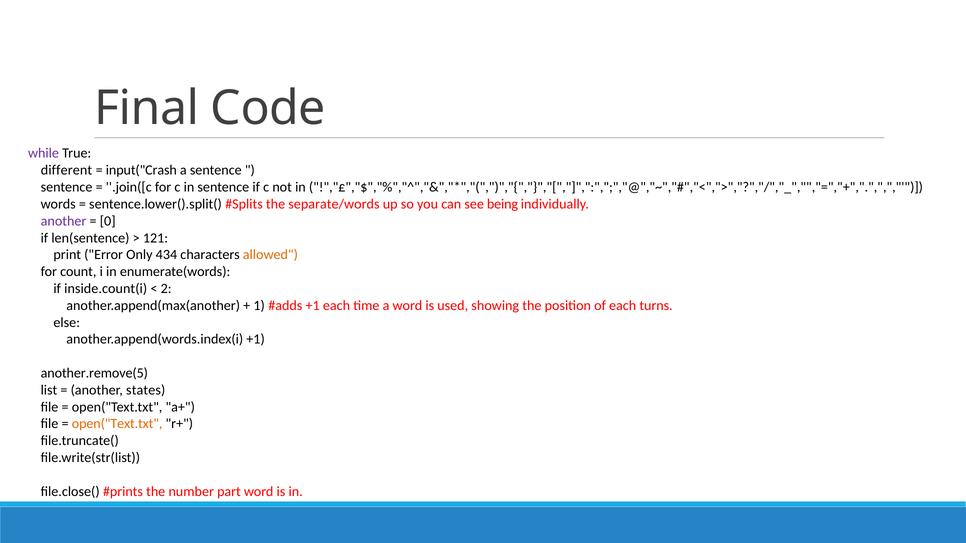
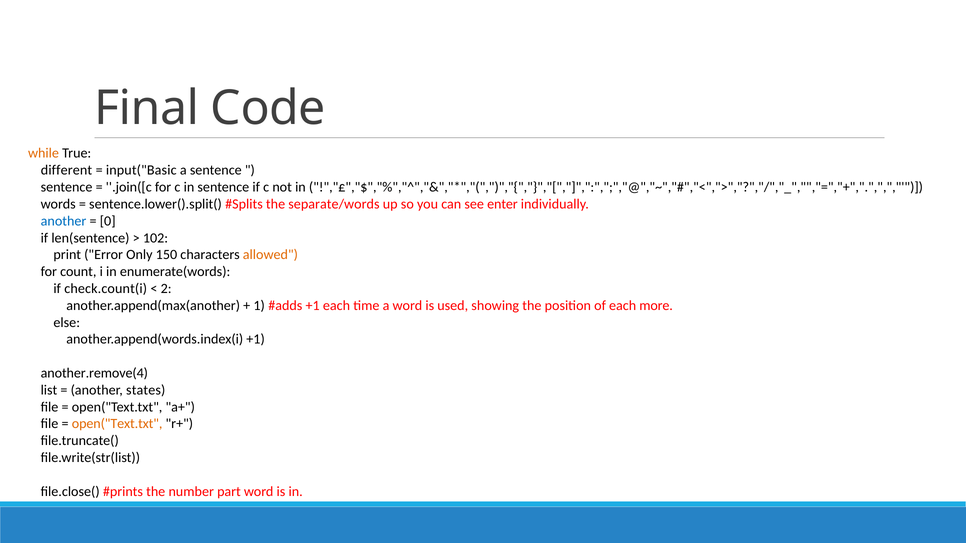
while colour: purple -> orange
input("Crash: input("Crash -> input("Basic
being: being -> enter
another at (64, 221) colour: purple -> blue
121: 121 -> 102
434: 434 -> 150
inside.count(i: inside.count(i -> check.count(i
turns: turns -> more
another.remove(5: another.remove(5 -> another.remove(4
